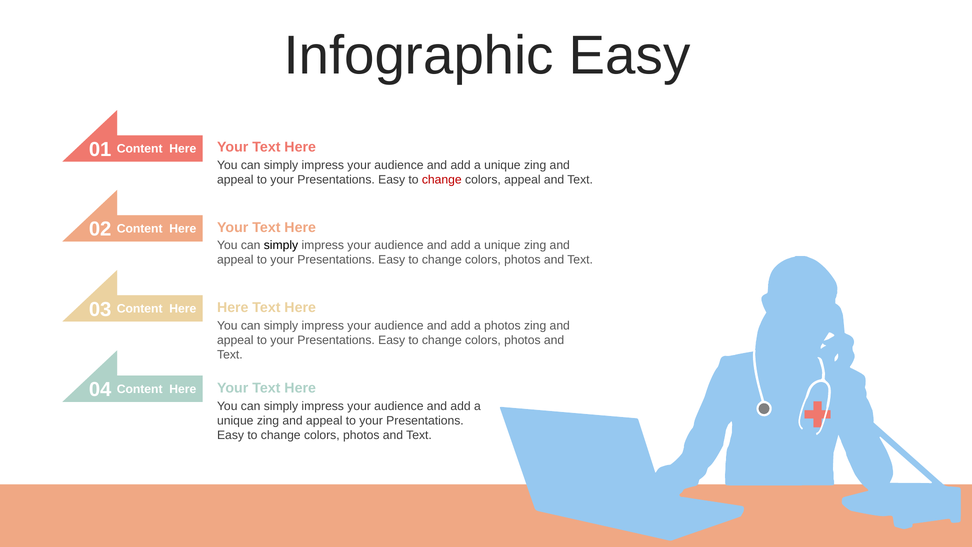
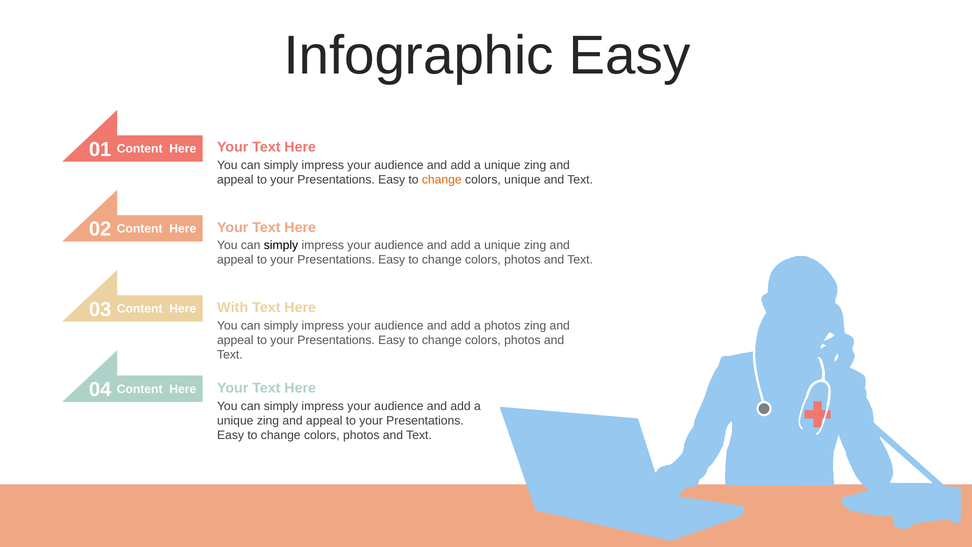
change at (442, 180) colour: red -> orange
colors appeal: appeal -> unique
Here at (233, 308): Here -> With
